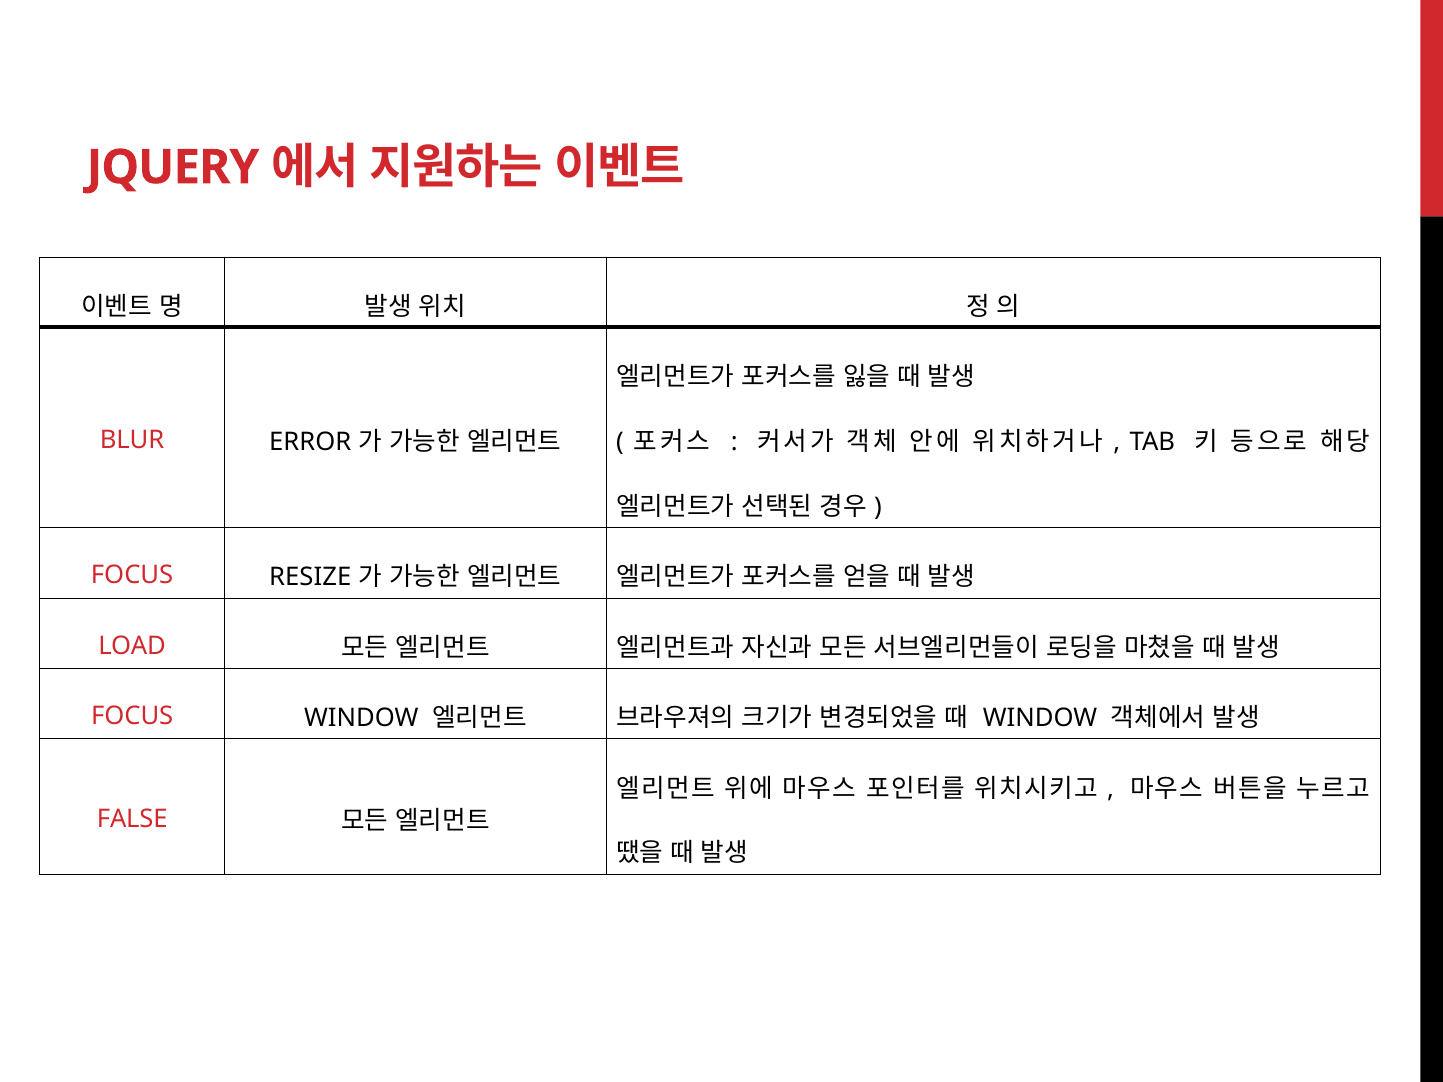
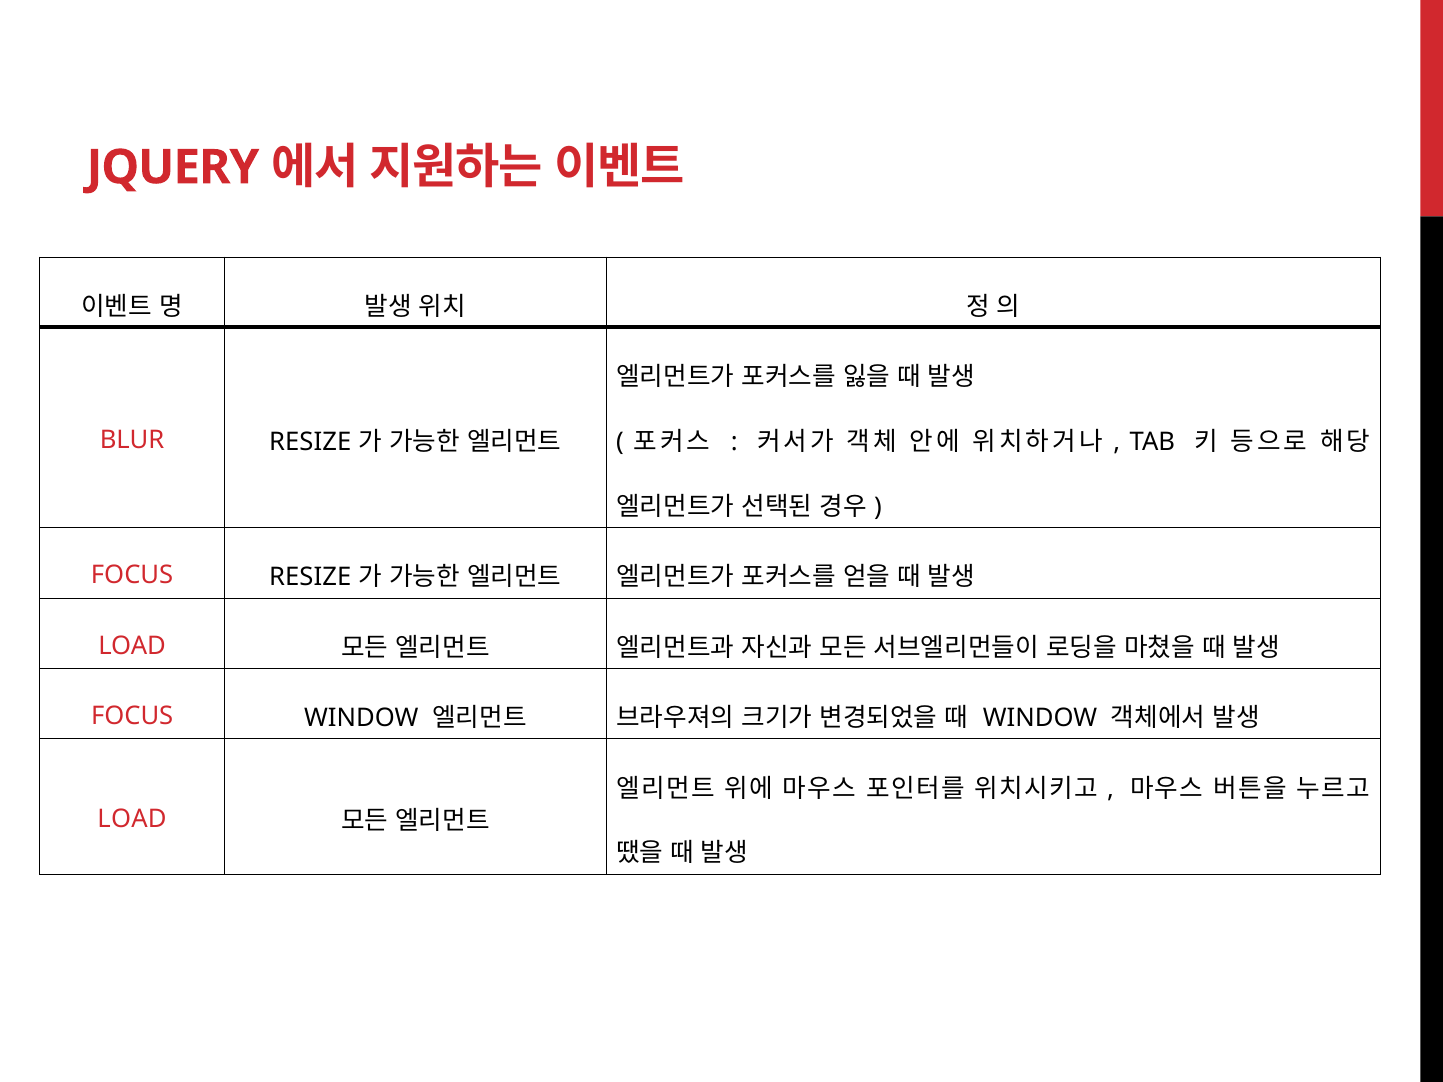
BLUR ERROR: ERROR -> RESIZE
FALSE at (132, 819): FALSE -> LOAD
